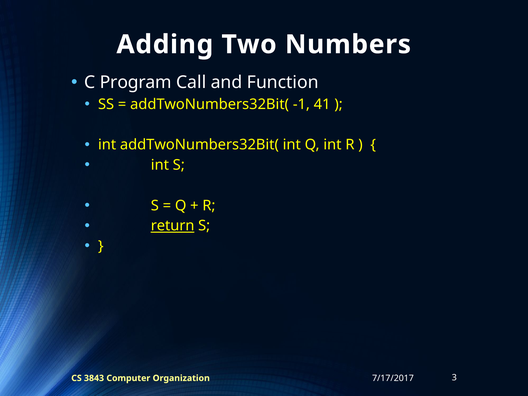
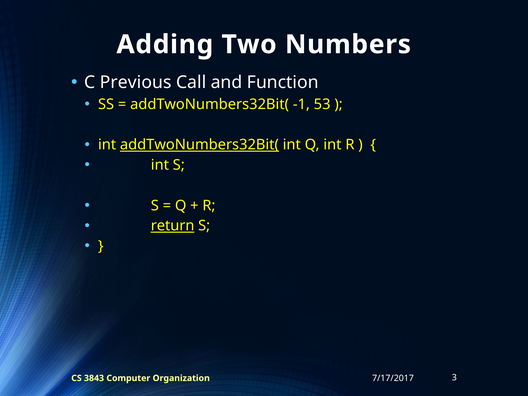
Program: Program -> Previous
41: 41 -> 53
addTwoNumbers32Bit( at (199, 145) underline: none -> present
